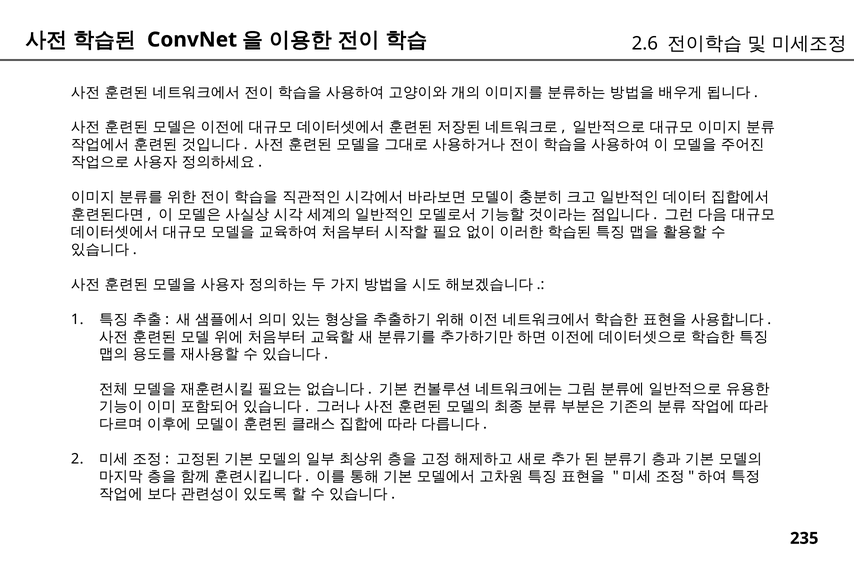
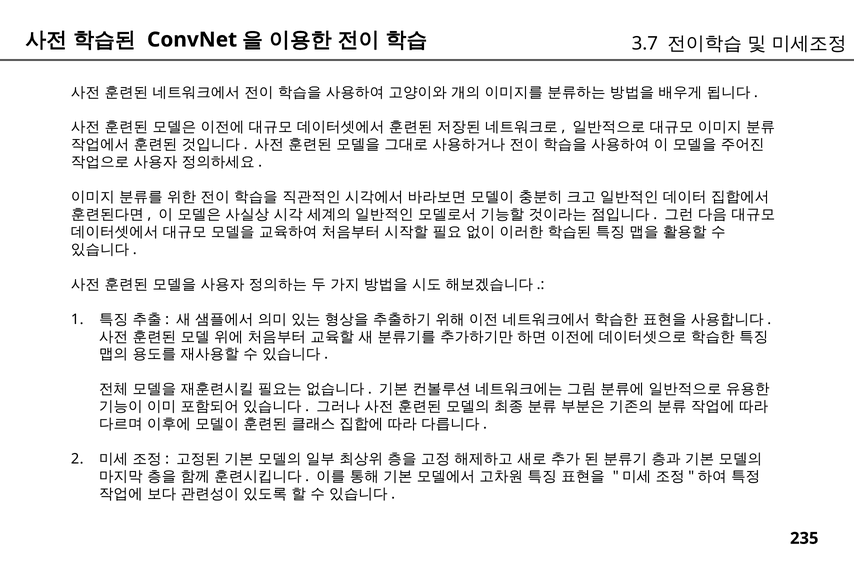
2.6: 2.6 -> 3.7
